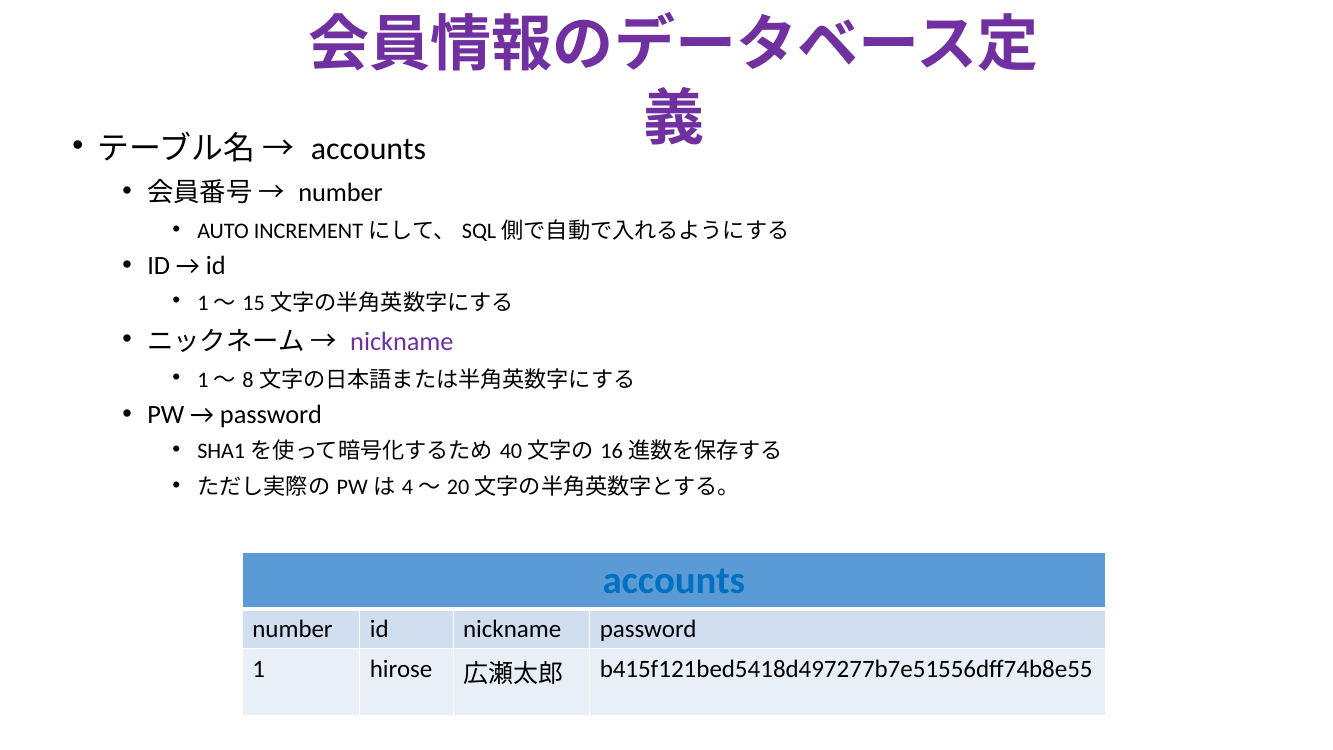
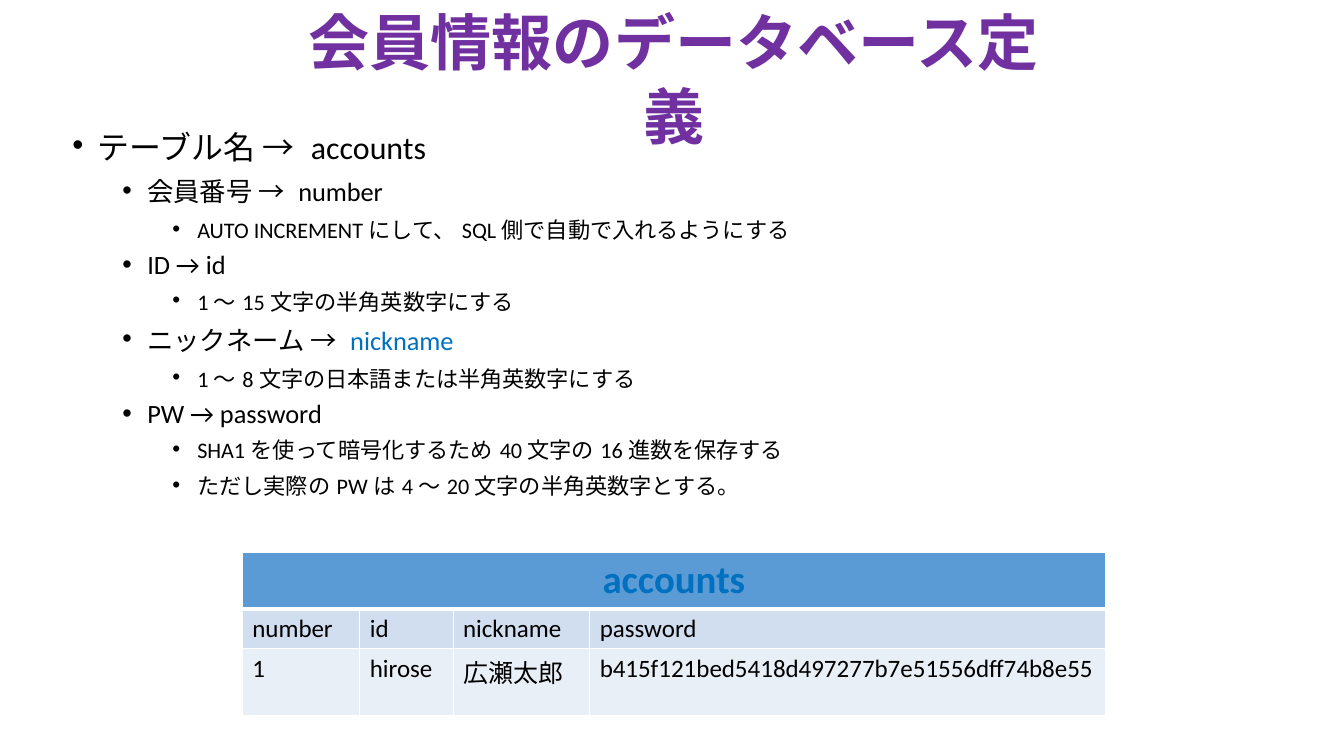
nickname at (402, 342) colour: purple -> blue
